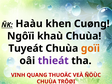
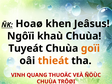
Haàu: Haàu -> Hoaø
Cuøng: Cuøng -> Jeâsus
thieát colour: purple -> orange
